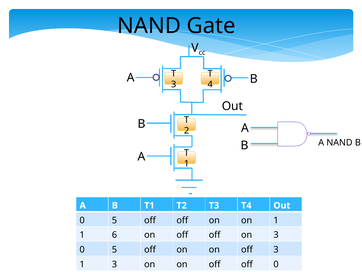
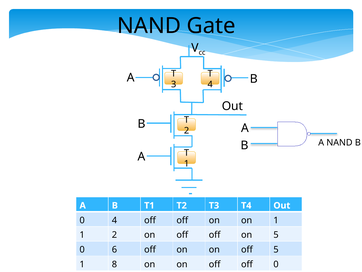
5 at (114, 220): 5 -> 4
1 6: 6 -> 2
on 3: 3 -> 5
5 at (114, 249): 5 -> 6
off 3: 3 -> 5
1 3: 3 -> 8
